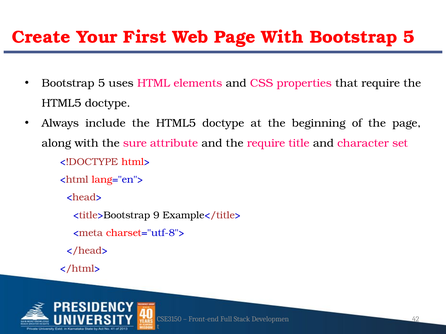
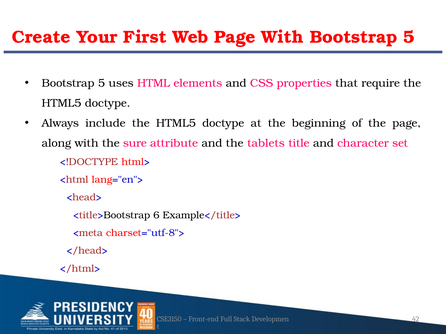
the require: require -> tablets
9: 9 -> 6
